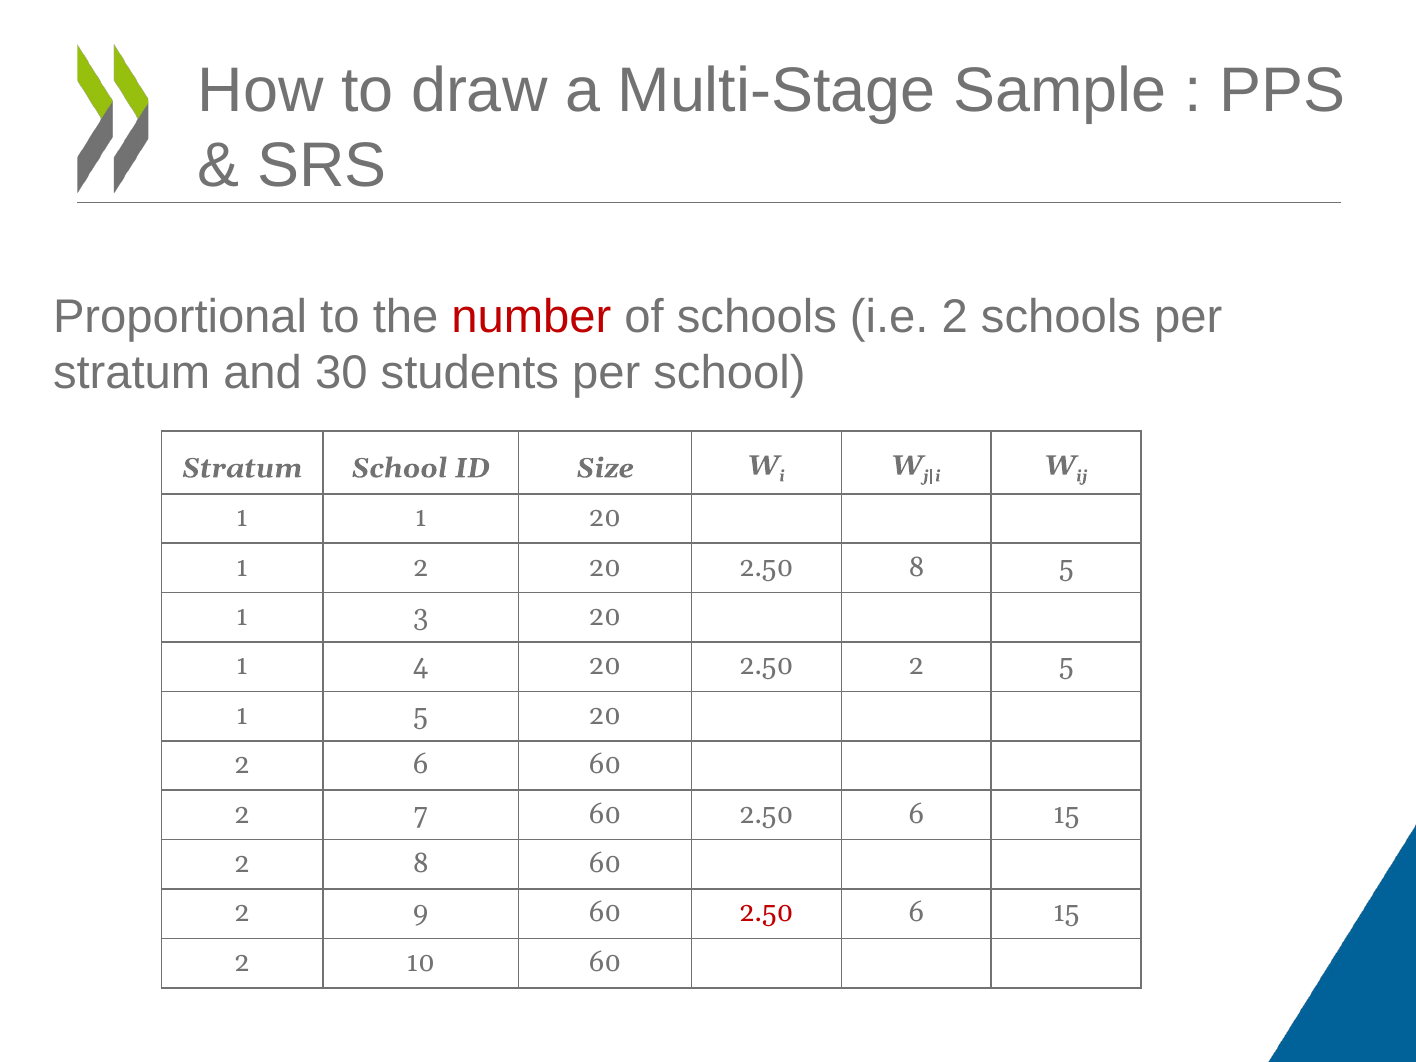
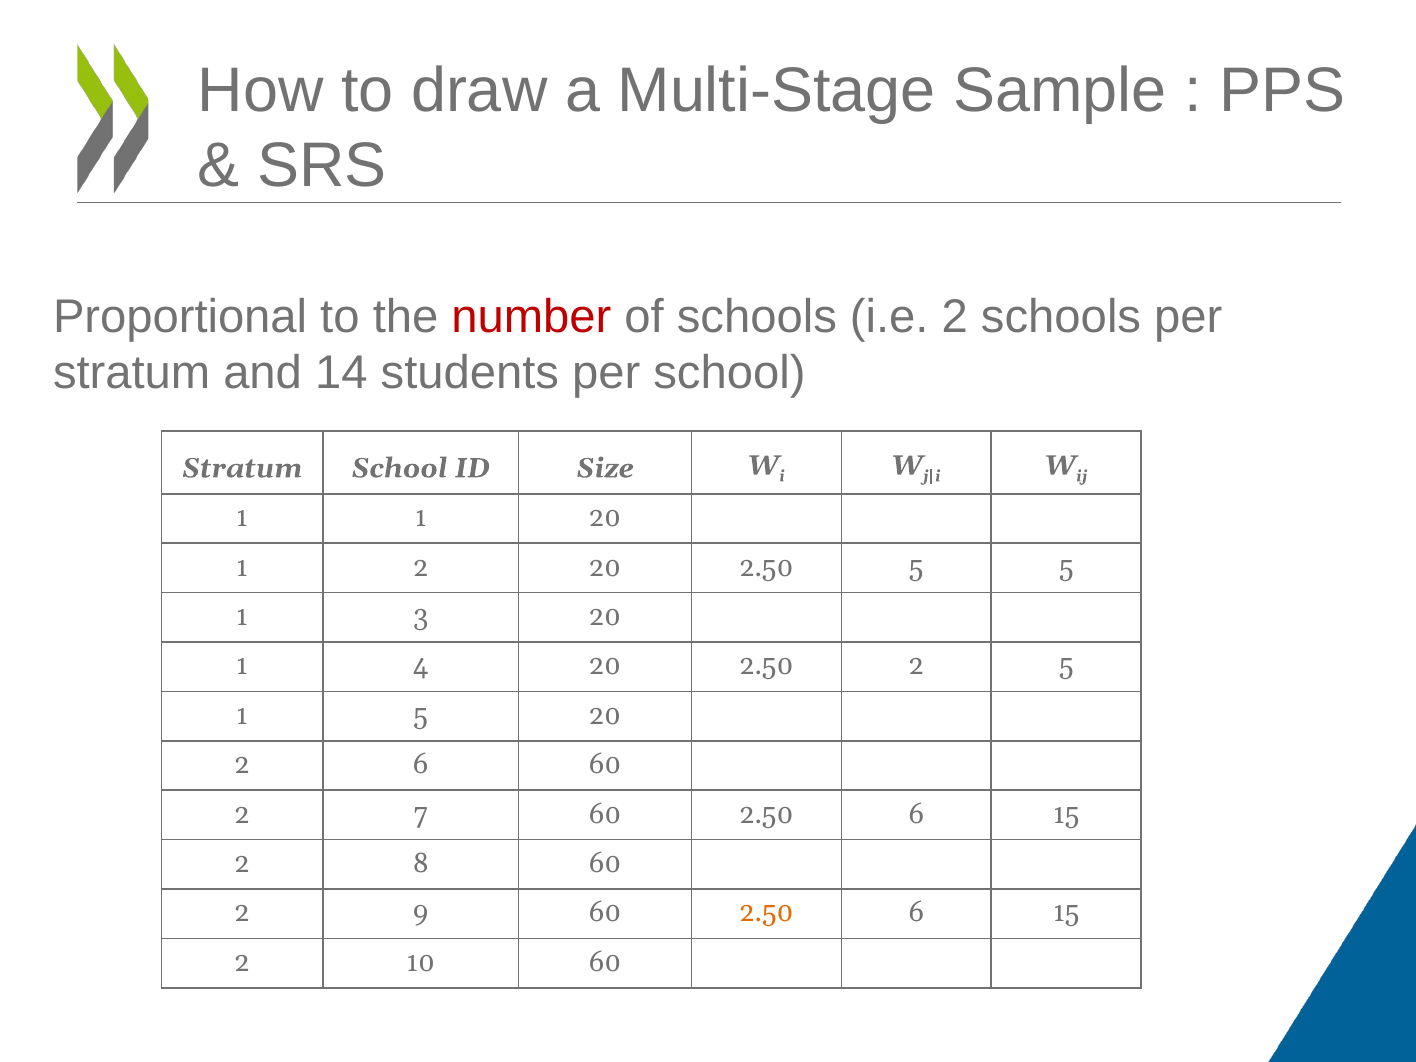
30: 30 -> 14
2.50 8: 8 -> 5
2.50 at (766, 913) colour: red -> orange
